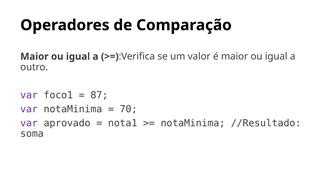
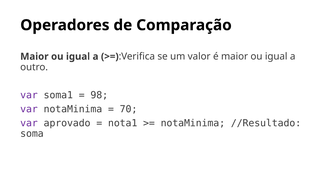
foco1: foco1 -> soma1
87: 87 -> 98
